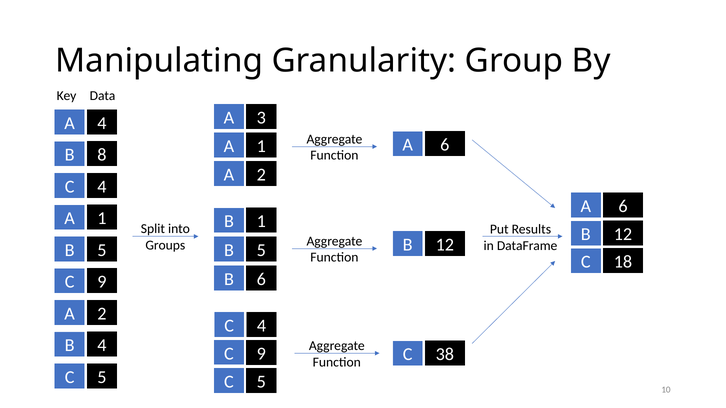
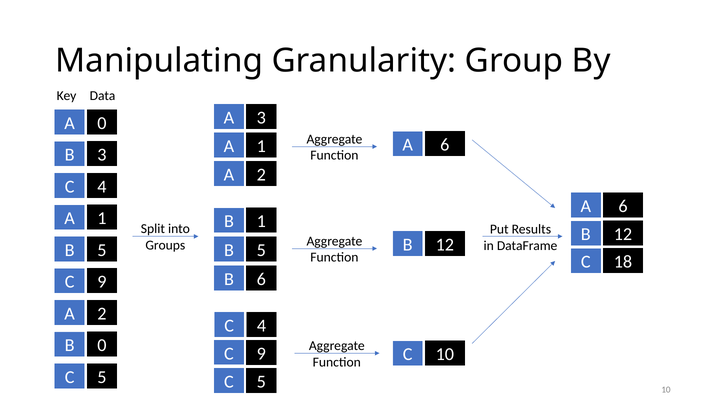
A 4: 4 -> 0
B 8: 8 -> 3
B 4: 4 -> 0
C 38: 38 -> 10
